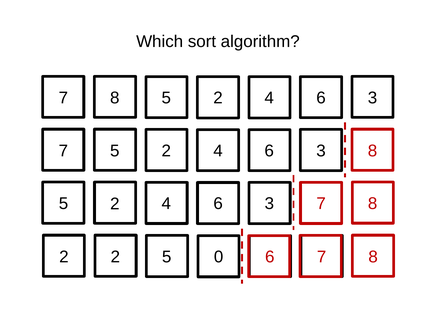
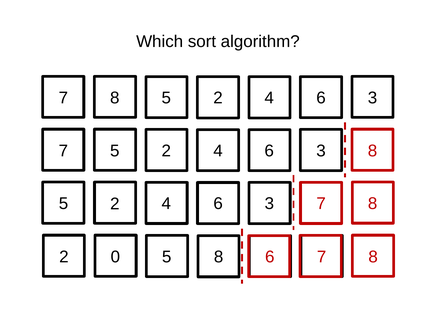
2 2: 2 -> 0
5 0: 0 -> 8
